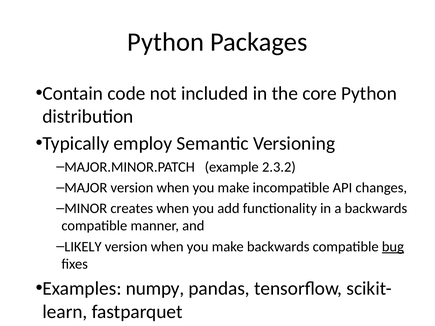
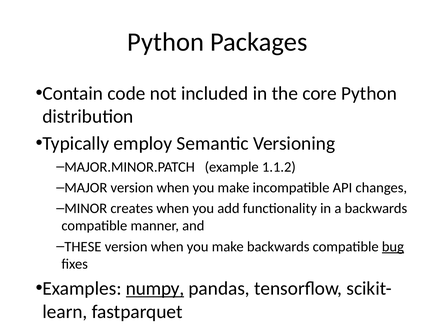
2.3.2: 2.3.2 -> 1.1.2
LIKELY: LIKELY -> THESE
numpy underline: none -> present
